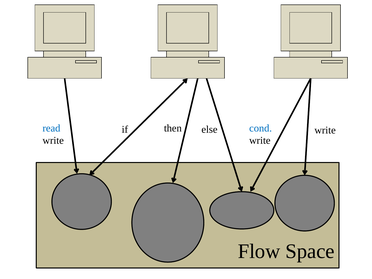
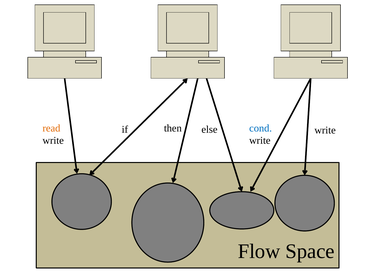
read colour: blue -> orange
